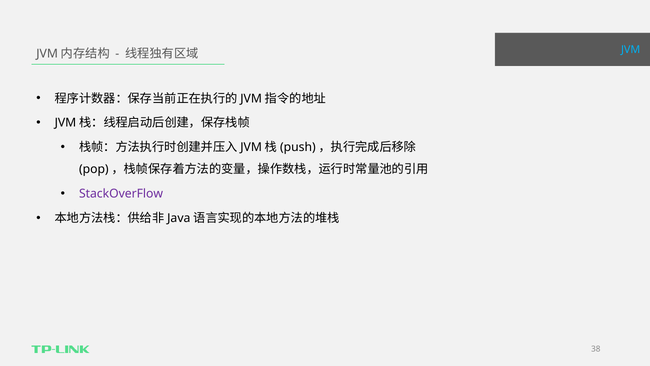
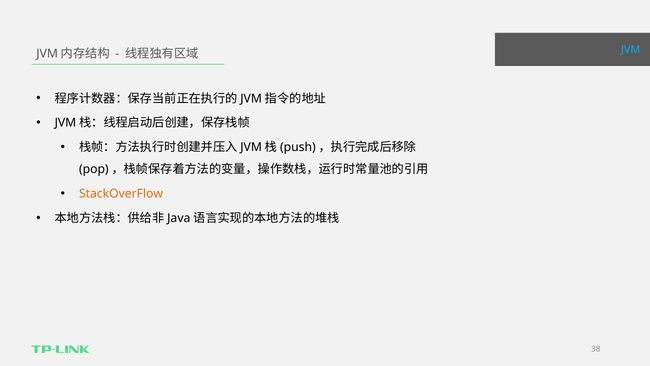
StackOverFlow colour: purple -> orange
